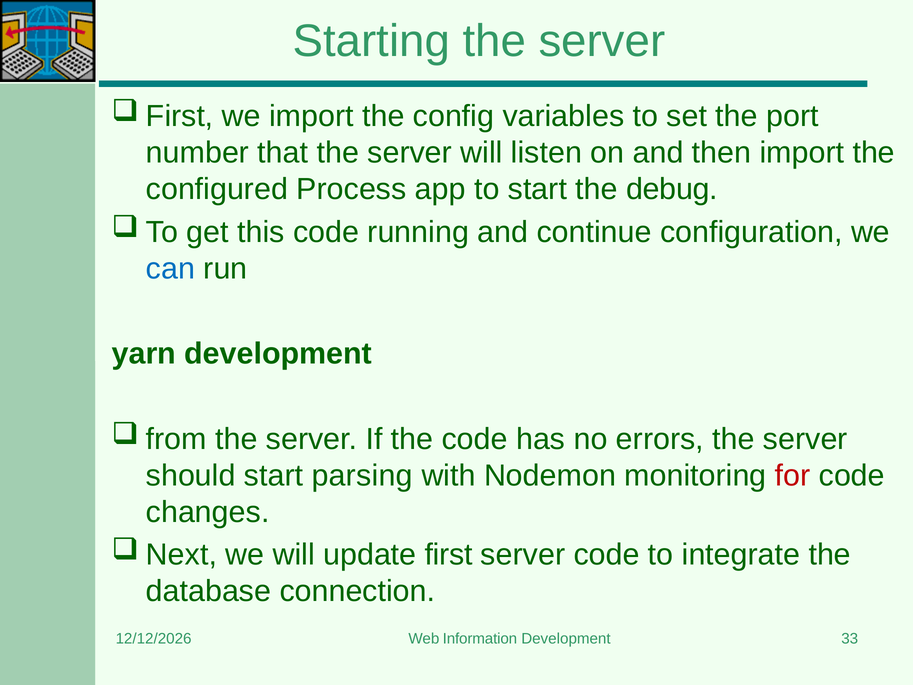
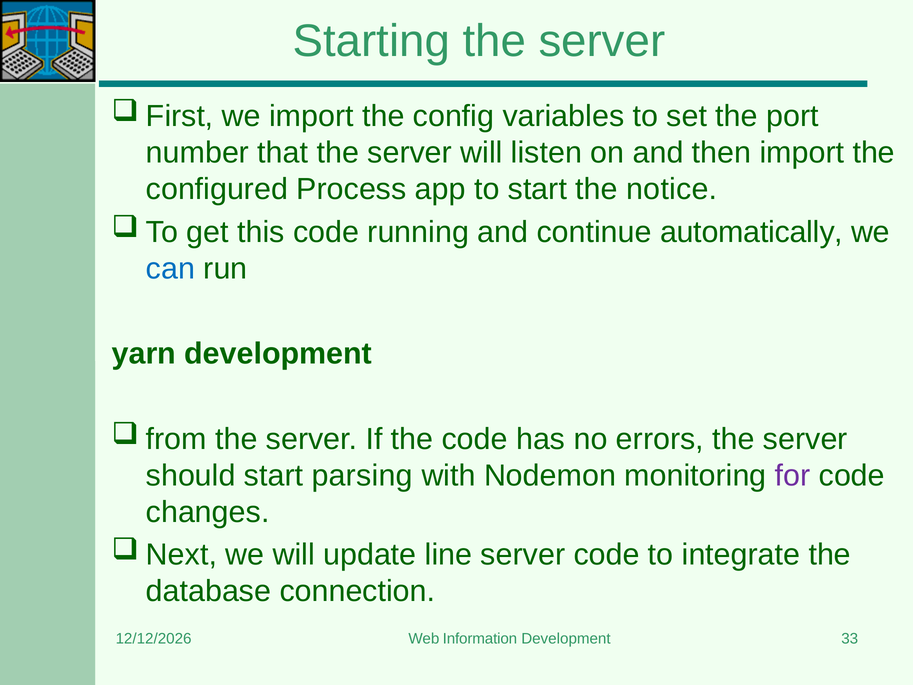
debug: debug -> notice
configuration: configuration -> automatically
for colour: red -> purple
first: first -> line
